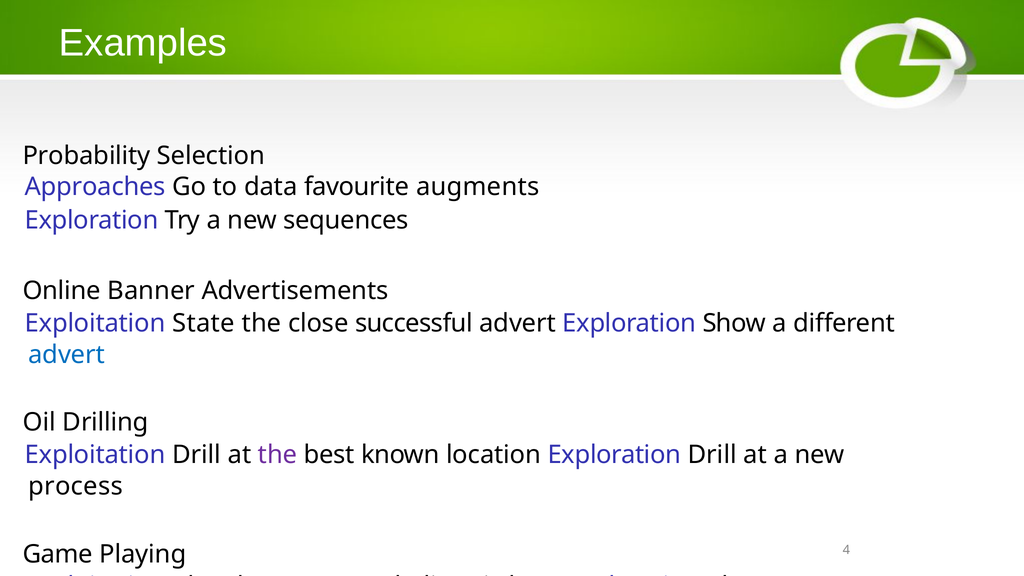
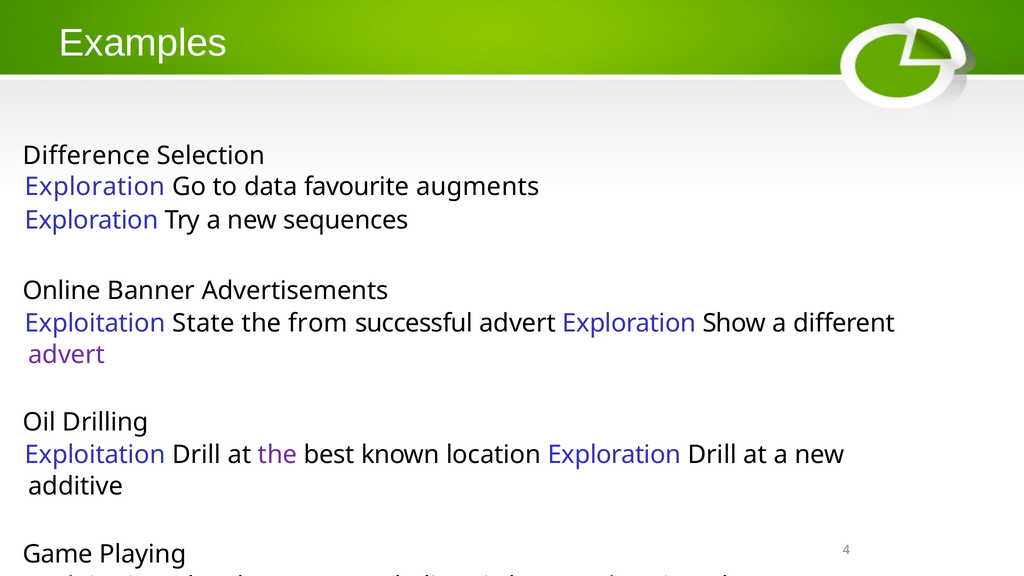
Probability: Probability -> Difference
Approaches at (95, 187): Approaches -> Exploration
close: close -> from
advert at (67, 355) colour: blue -> purple
process: process -> additive
